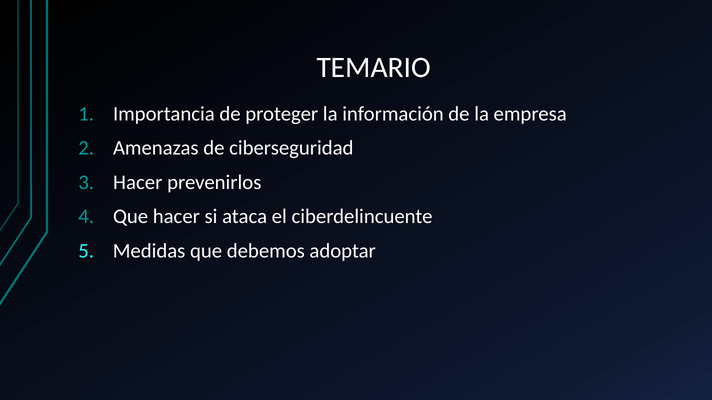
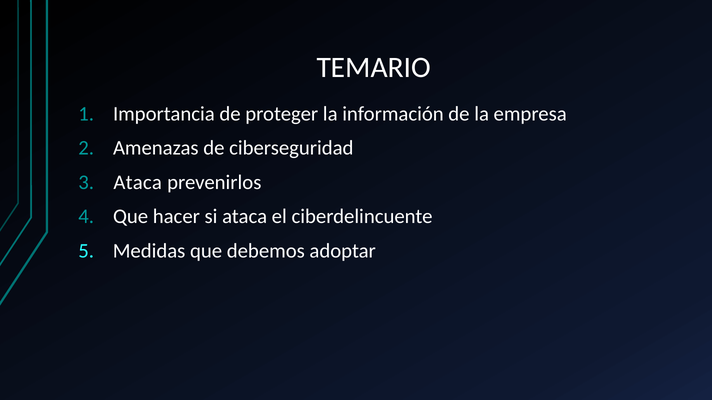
Hacer at (138, 183): Hacer -> Ataca
